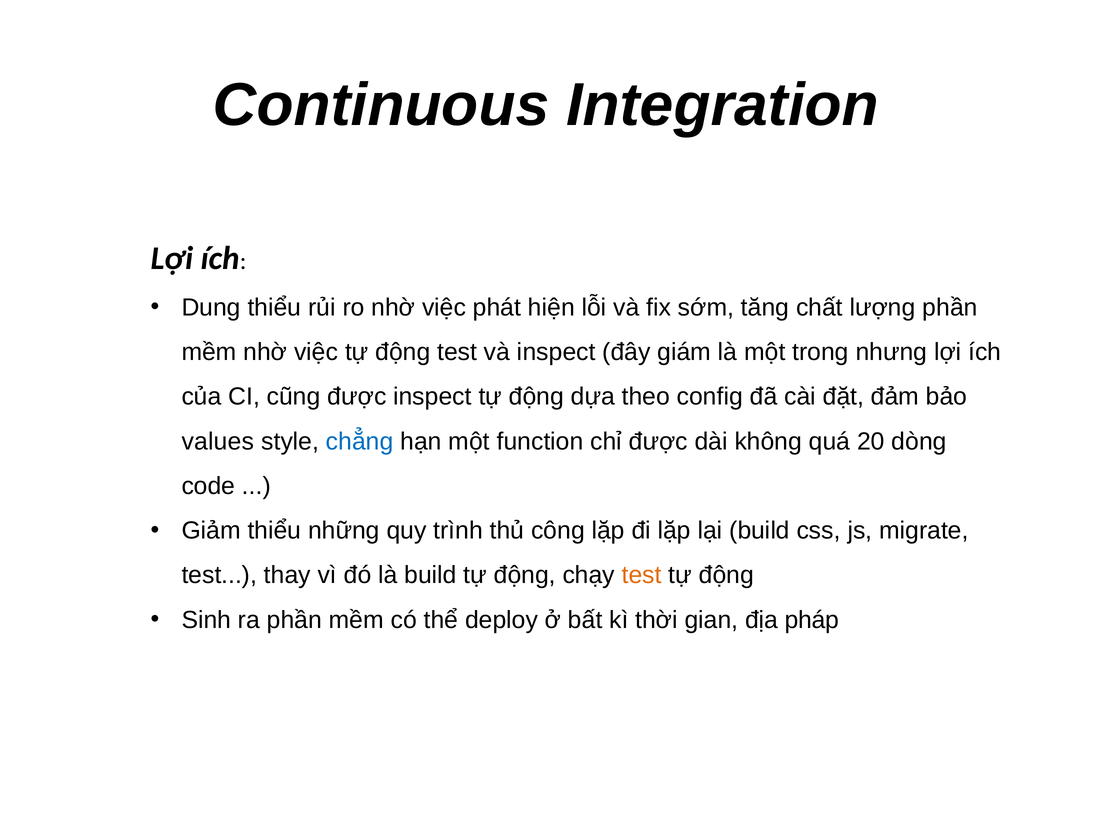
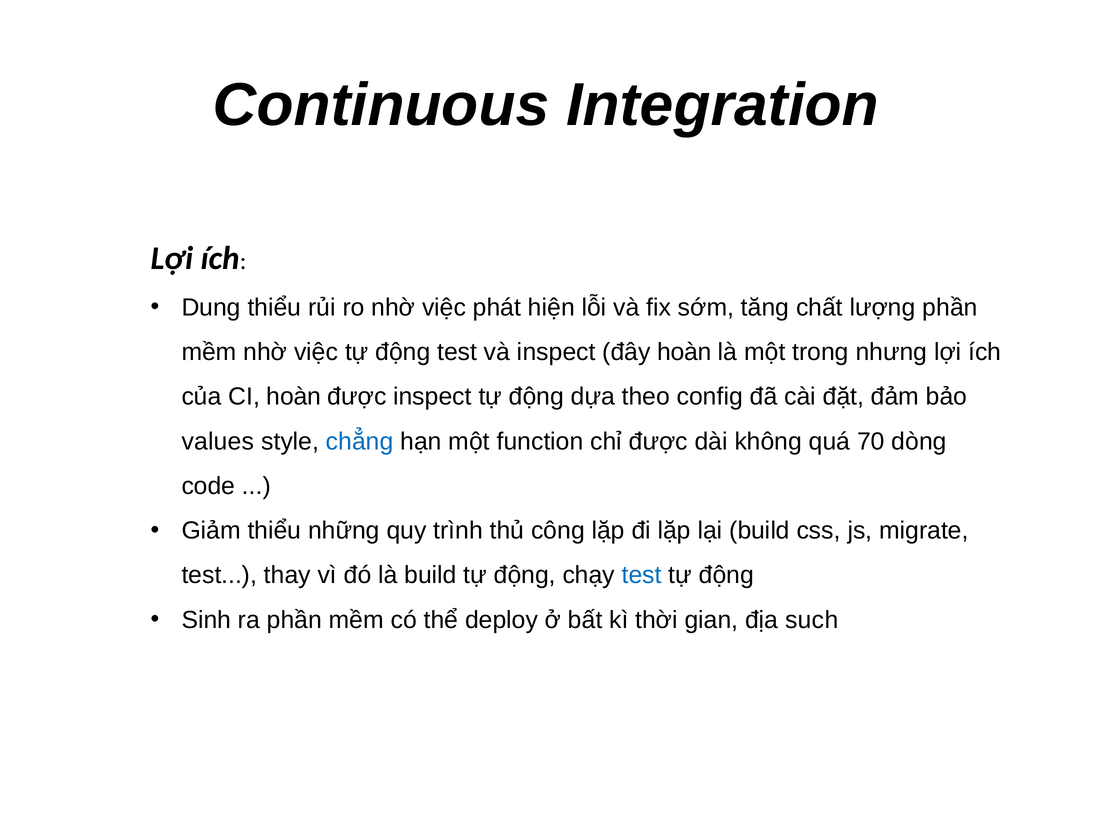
đây giám: giám -> hoàn
CI cũng: cũng -> hoàn
20: 20 -> 70
test at (642, 575) colour: orange -> blue
pháp: pháp -> such
